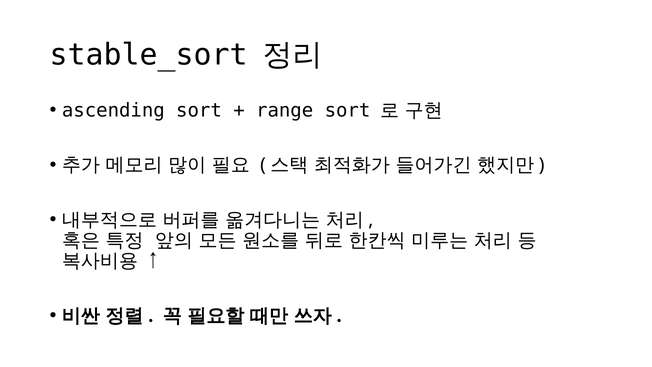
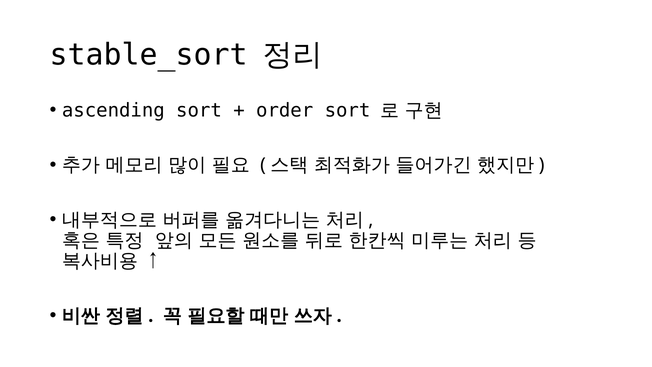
range: range -> order
